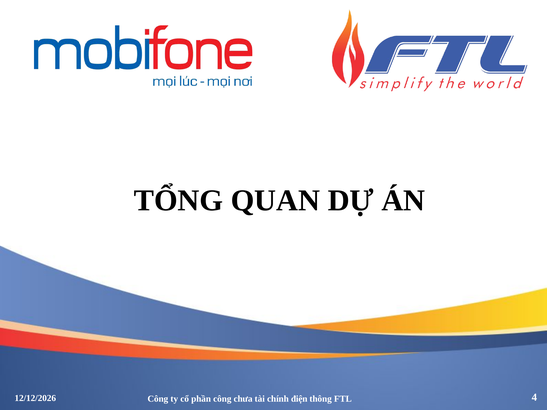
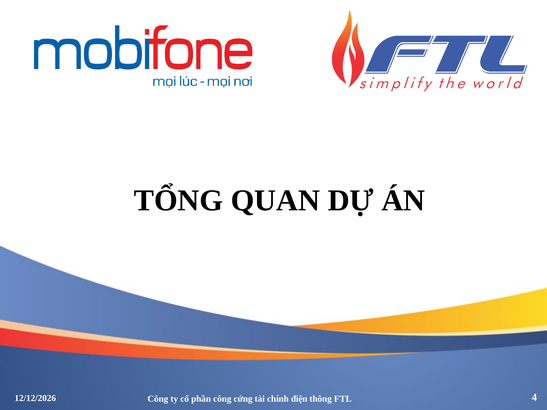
chưa: chưa -> cứng
